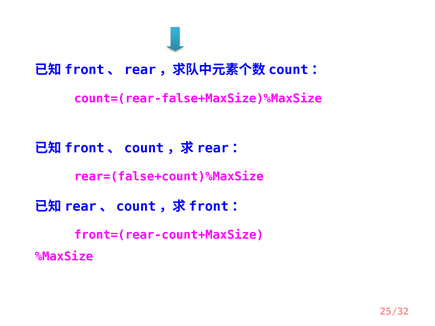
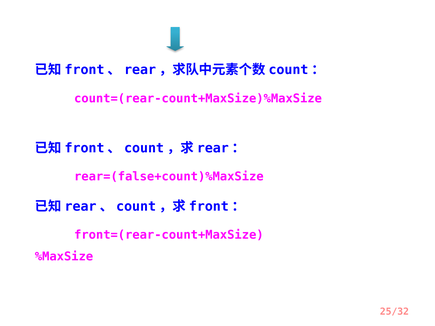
count=(rear-false+MaxSize)%MaxSize: count=(rear-false+MaxSize)%MaxSize -> count=(rear-count+MaxSize)%MaxSize
